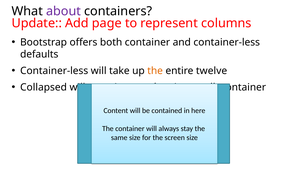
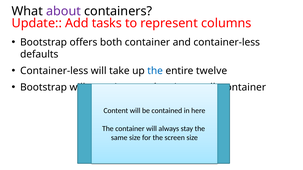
page: page -> tasks
the at (155, 71) colour: orange -> blue
Collapsed at (44, 88): Collapsed -> Bootstrap
